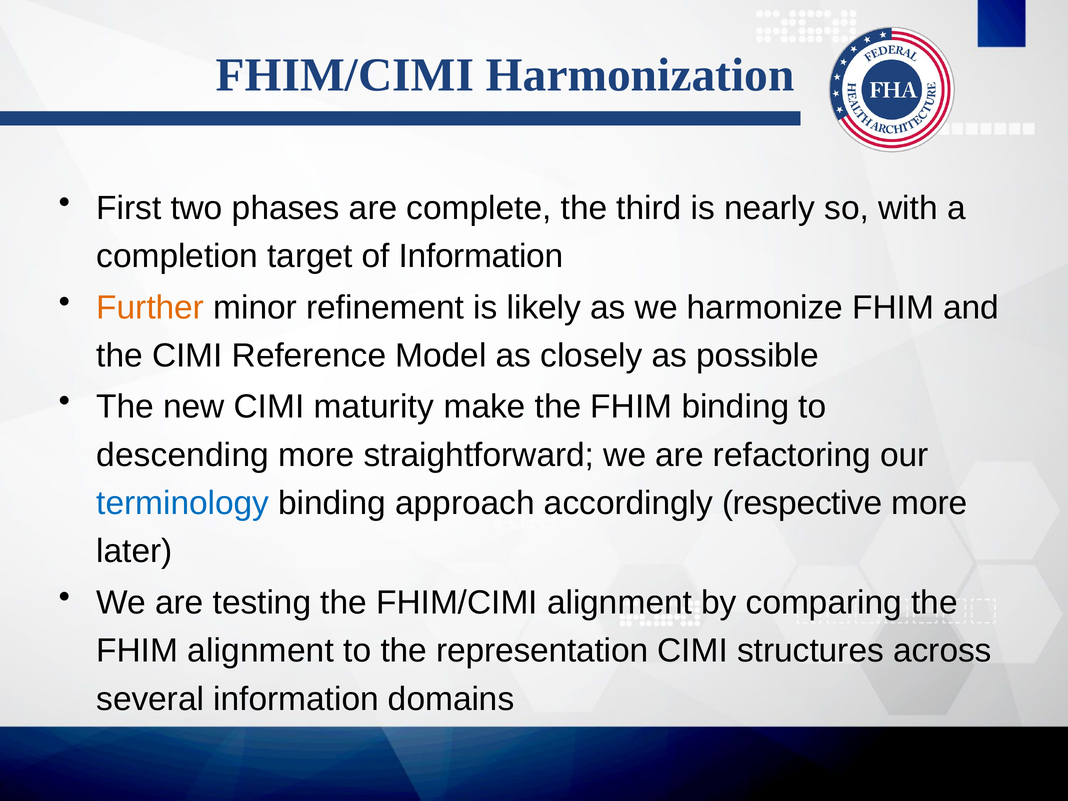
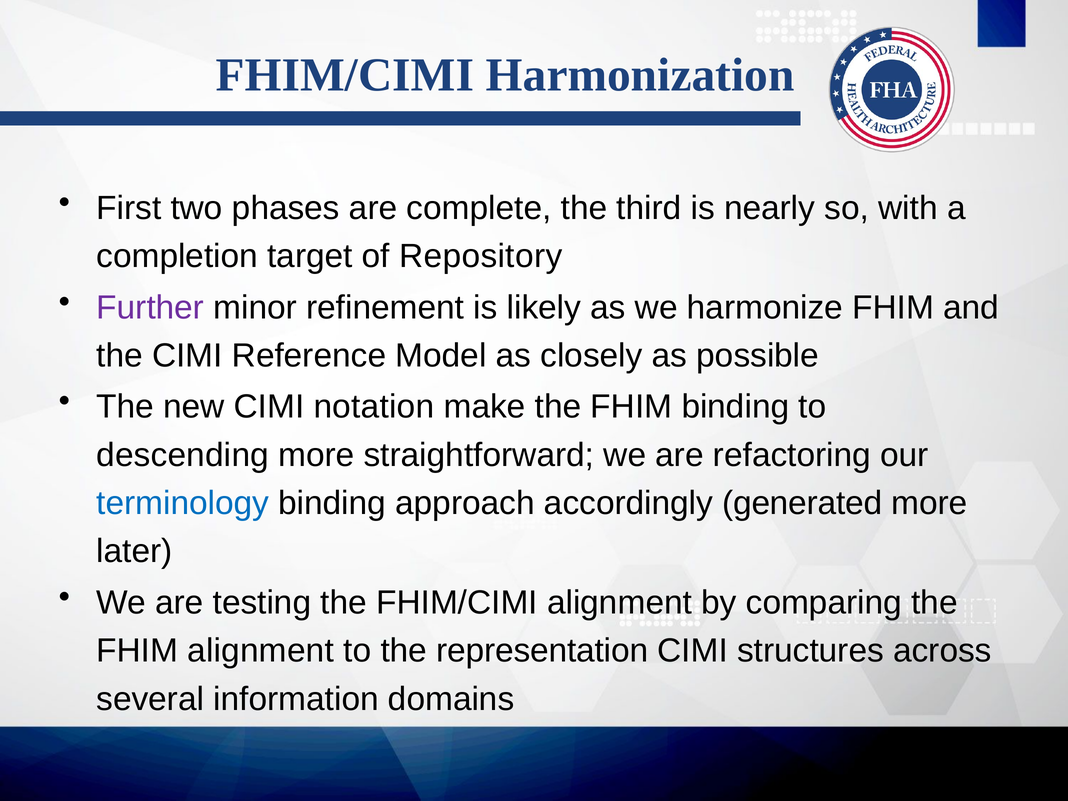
of Information: Information -> Repository
Further colour: orange -> purple
maturity: maturity -> notation
respective: respective -> generated
